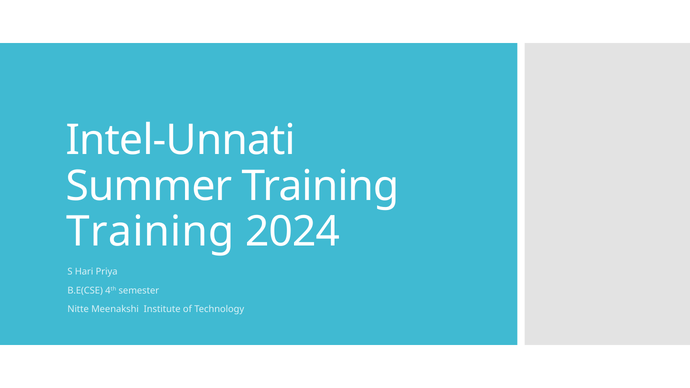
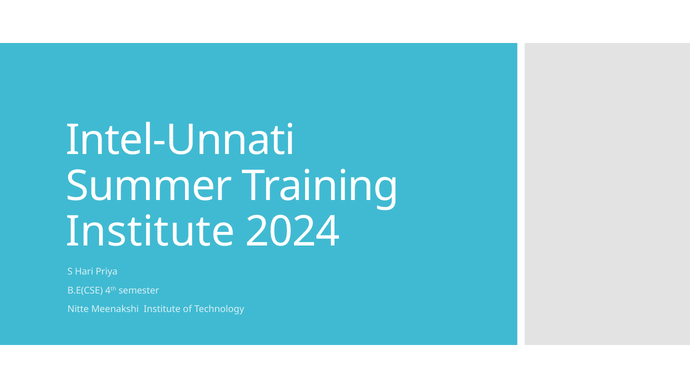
Training at (150, 232): Training -> Institute
